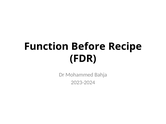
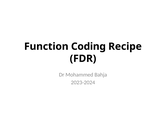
Before: Before -> Coding
